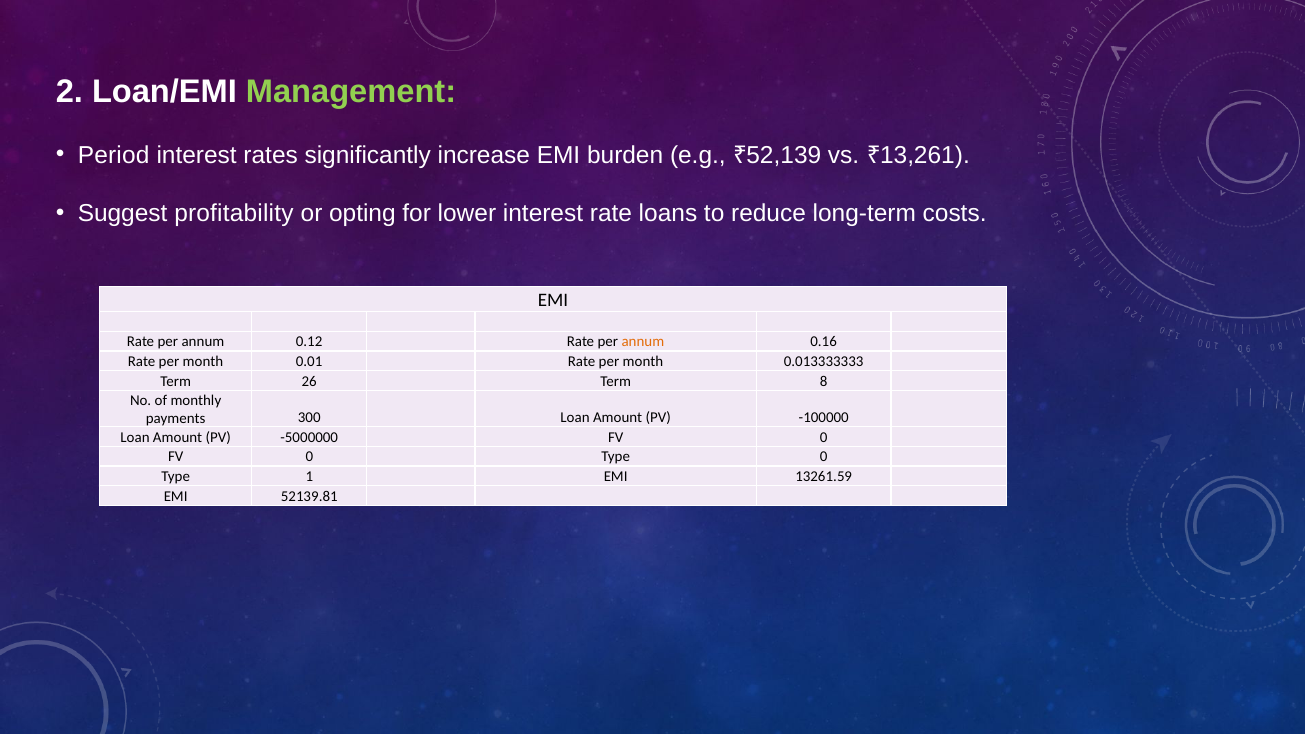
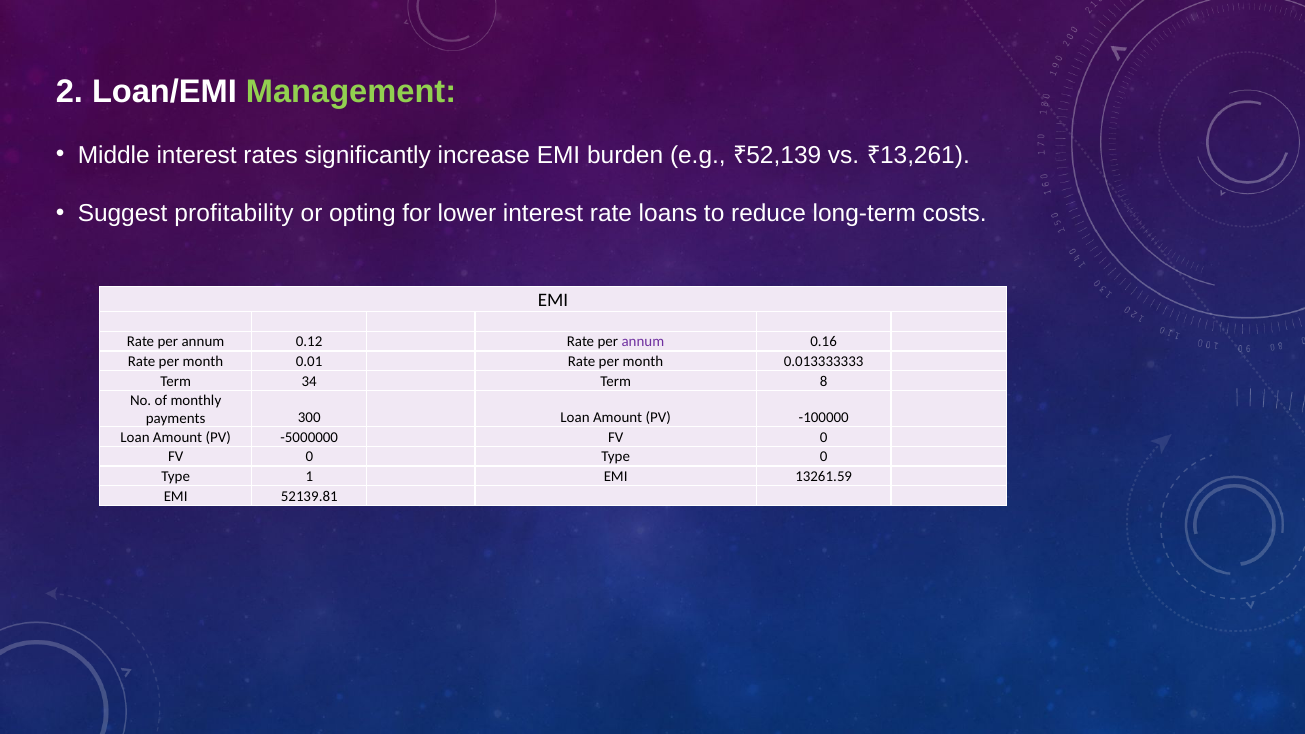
Period: Period -> Middle
annum at (643, 342) colour: orange -> purple
26: 26 -> 34
